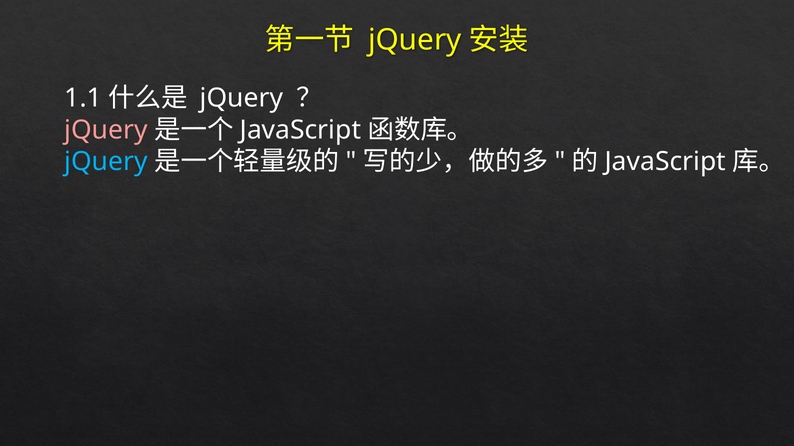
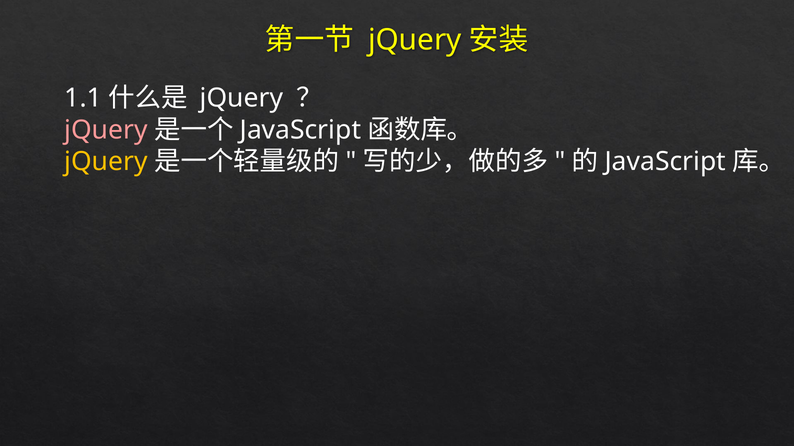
jQuery at (106, 162) colour: light blue -> yellow
